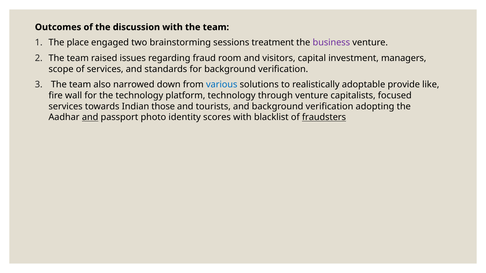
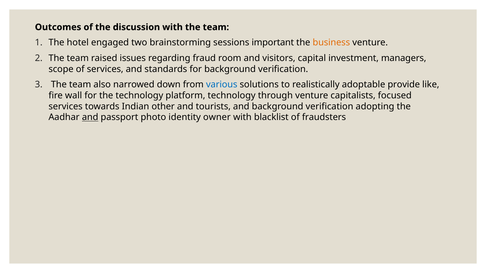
place: place -> hotel
treatment: treatment -> important
business colour: purple -> orange
those: those -> other
scores: scores -> owner
fraudsters underline: present -> none
